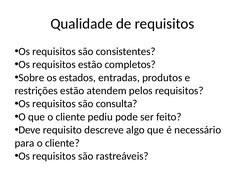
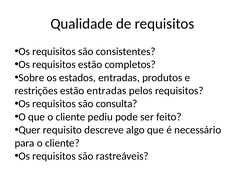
estão atendem: atendem -> entradas
Deve: Deve -> Quer
